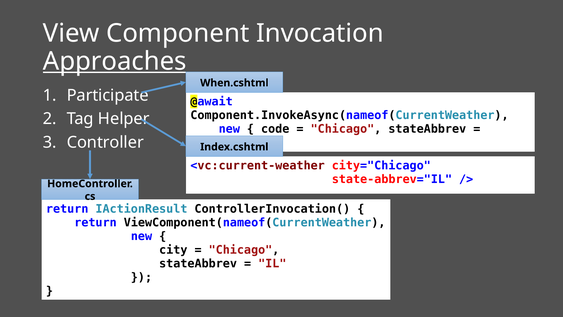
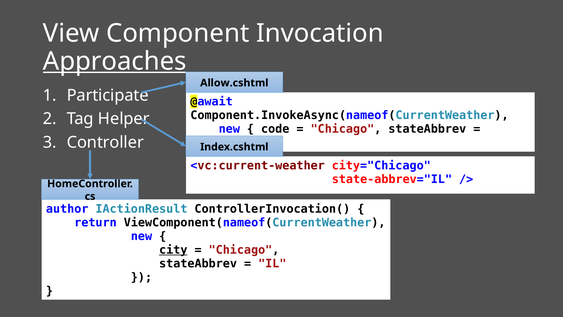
When.cshtml: When.cshtml -> Allow.cshtml
return at (67, 209): return -> author
city underline: none -> present
